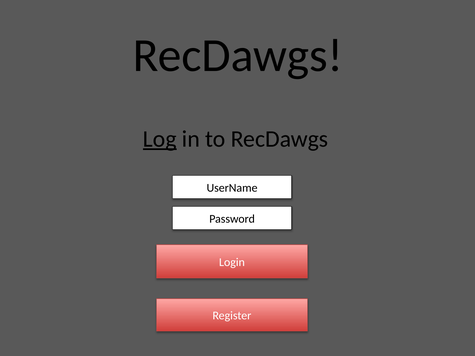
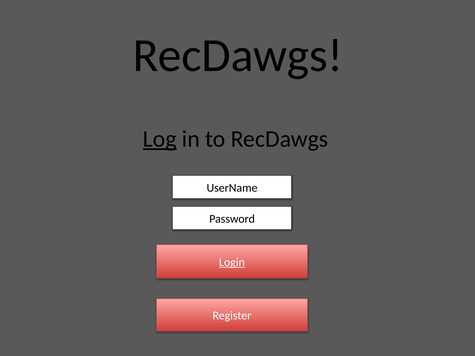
Login underline: none -> present
